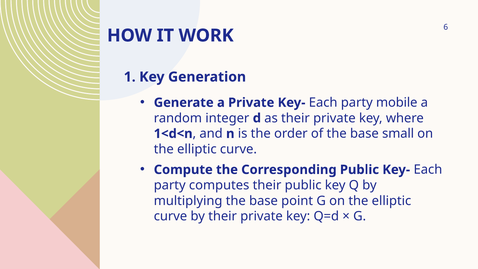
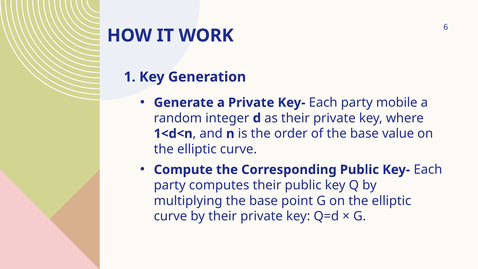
small: small -> value
